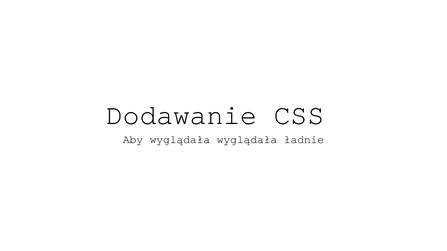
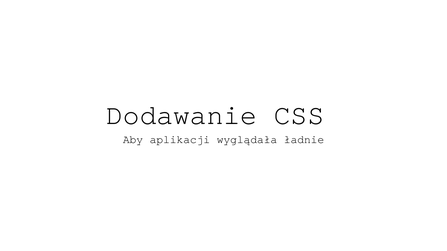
Aby wyglądała: wyglądała -> aplikacji
